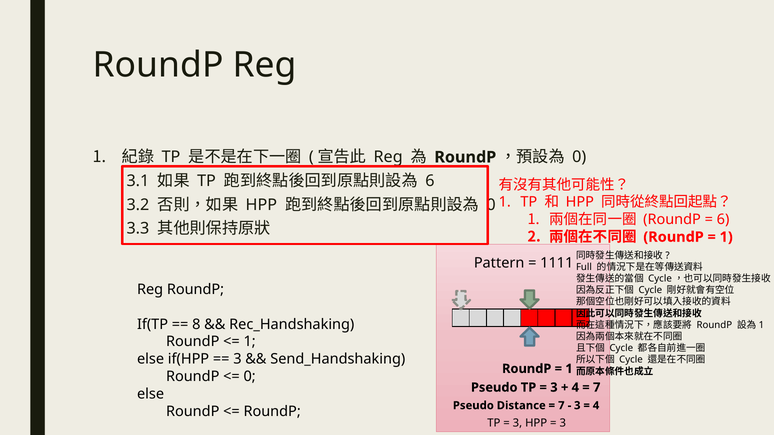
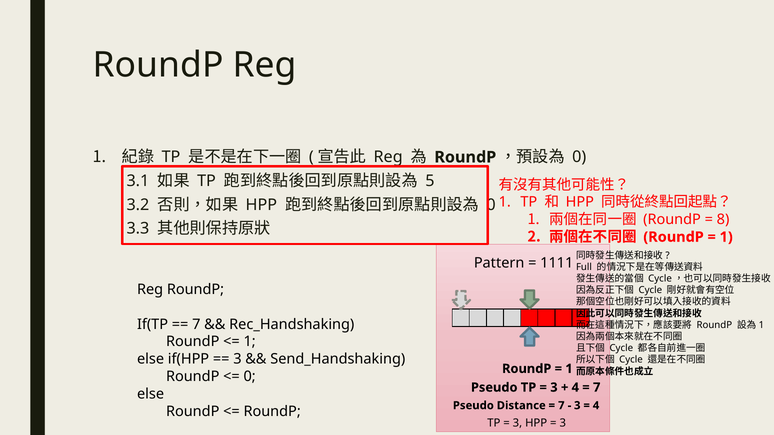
6 at (430, 181): 6 -> 5
6 at (723, 220): 6 -> 8
8 at (196, 324): 8 -> 7
